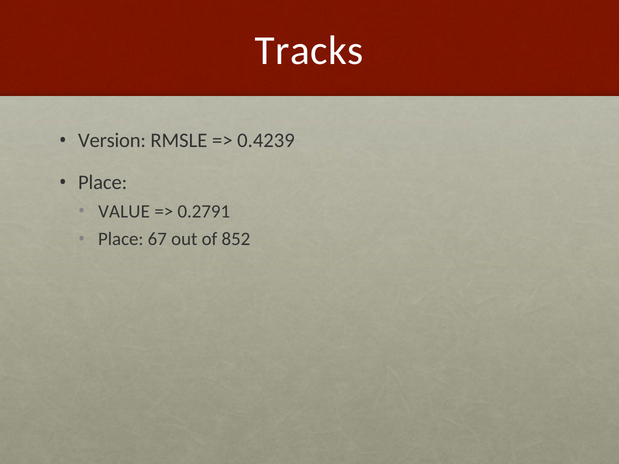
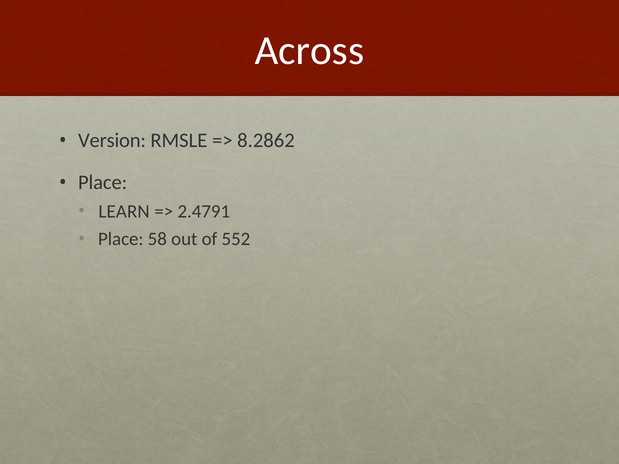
Tracks: Tracks -> Across
0.4239: 0.4239 -> 8.2862
VALUE: VALUE -> LEARN
0.2791: 0.2791 -> 2.4791
67: 67 -> 58
852: 852 -> 552
